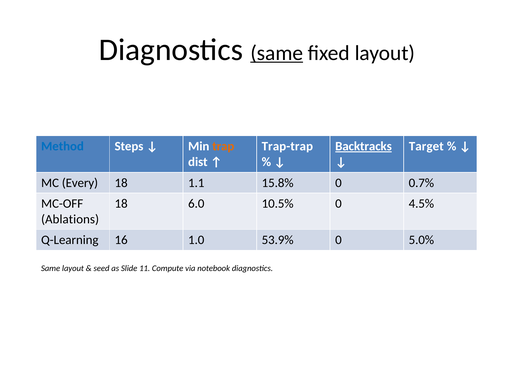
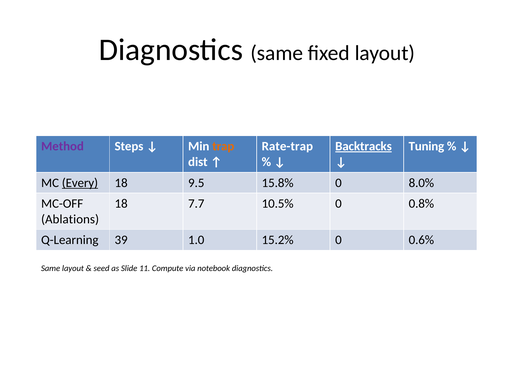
same at (277, 53) underline: present -> none
Method colour: blue -> purple
Trap-trap: Trap-trap -> Rate-trap
Target: Target -> Tuning
Every underline: none -> present
1.1: 1.1 -> 9.5
0.7%: 0.7% -> 8.0%
6.0: 6.0 -> 7.7
4.5%: 4.5% -> 0.8%
16: 16 -> 39
53.9%: 53.9% -> 15.2%
5.0%: 5.0% -> 0.6%
